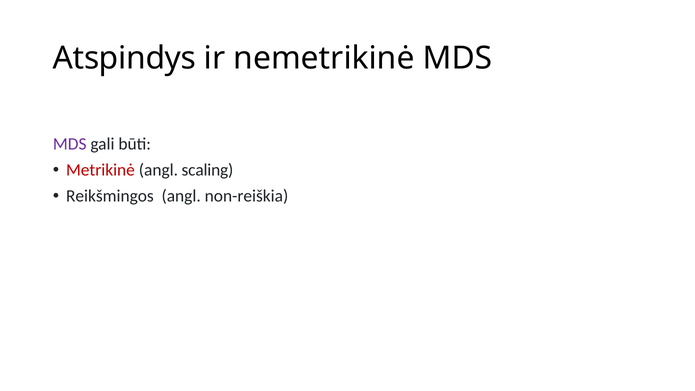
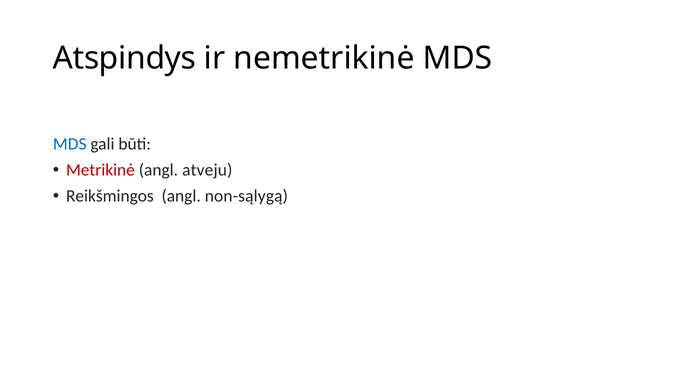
MDS at (70, 144) colour: purple -> blue
scaling: scaling -> atveju
non-reiškia: non-reiškia -> non-sąlygą
